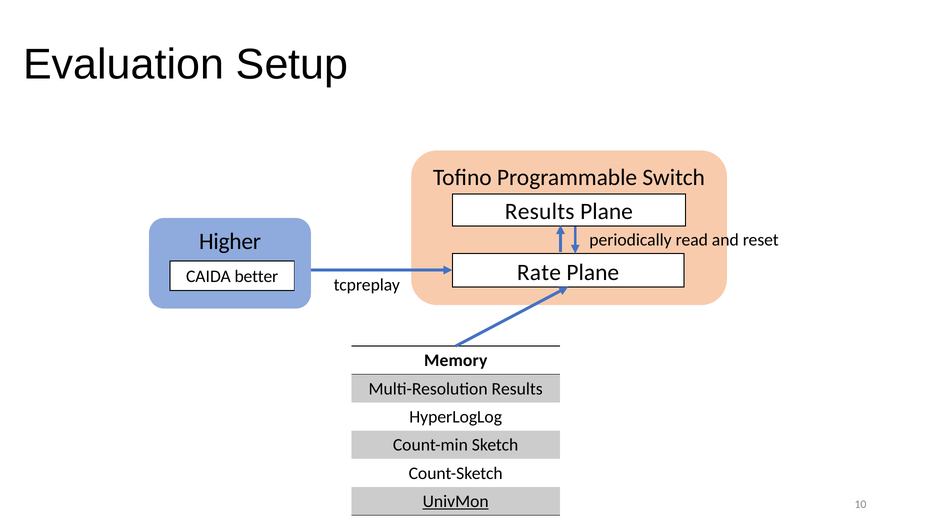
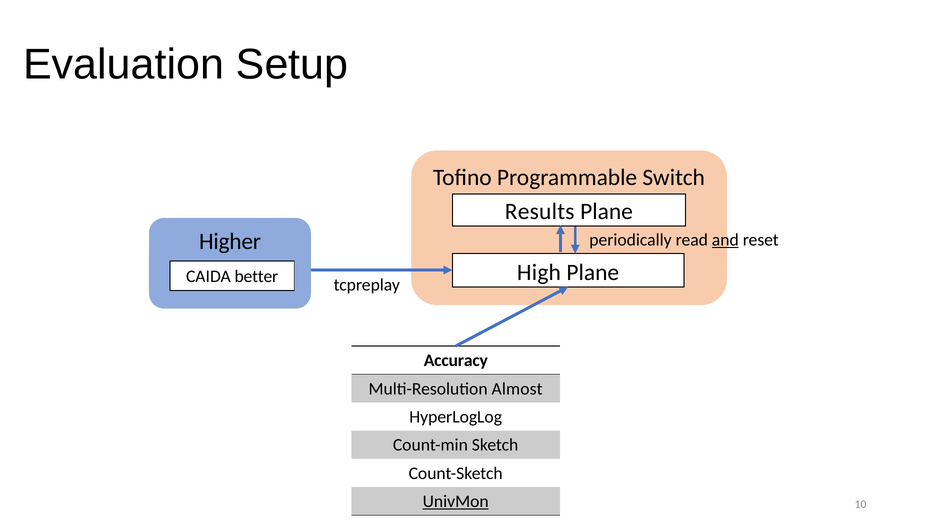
and underline: none -> present
Rate: Rate -> High
Memory: Memory -> Accuracy
Multi-Resolution Results: Results -> Almost
